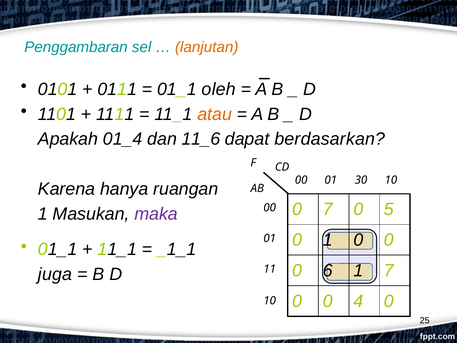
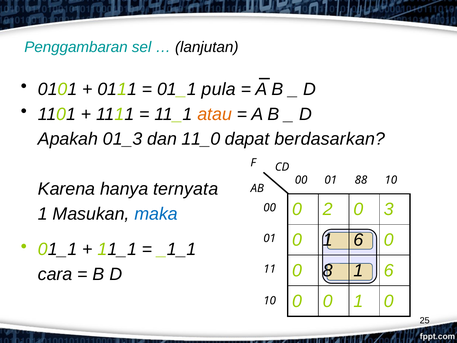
lanjutan colour: orange -> black
oleh: oleh -> pula
01_4: 01_4 -> 01_3
11_6: 11_6 -> 11_0
30: 30 -> 88
ruangan: ruangan -> ternyata
0 7: 7 -> 2
5: 5 -> 3
maka colour: purple -> blue
0 1 0: 0 -> 6
6: 6 -> 8
7 at (389, 270): 7 -> 6
juga: juga -> cara
0 0 4: 4 -> 1
